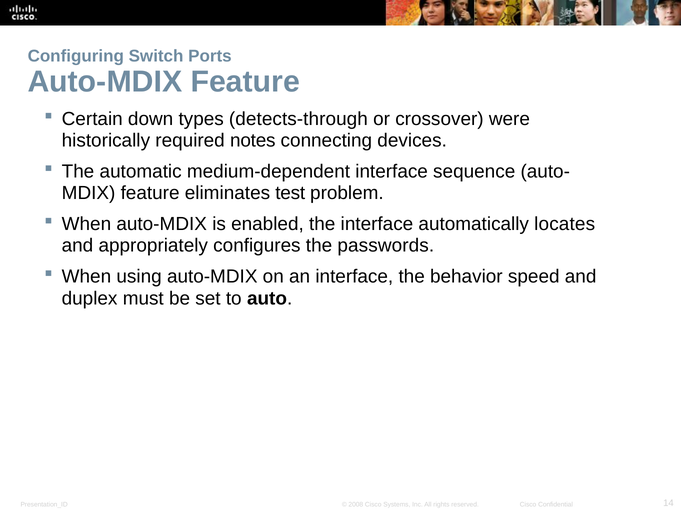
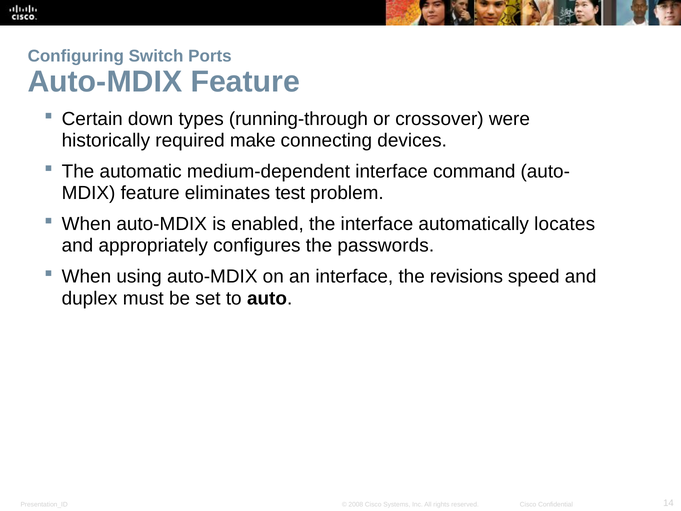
detects-through: detects-through -> running-through
notes: notes -> make
sequence: sequence -> command
behavior: behavior -> revisions
